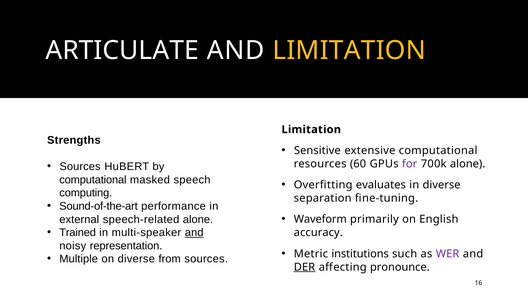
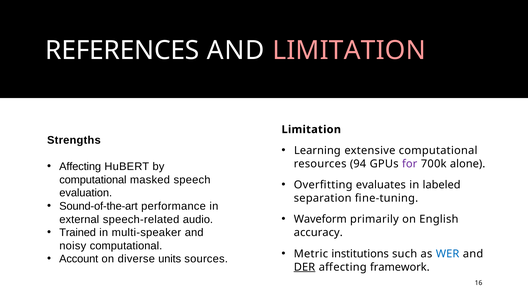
ARTICULATE: ARTICULATE -> REFERENCES
LIMITATION at (349, 50) colour: yellow -> pink
Sensitive: Sensitive -> Learning
60: 60 -> 94
Sources at (80, 167): Sources -> Affecting
in diverse: diverse -> labeled
computing: computing -> evaluation
speech-related alone: alone -> audio
and at (194, 233) underline: present -> none
noisy representation: representation -> computational
WER colour: purple -> blue
Multiple: Multiple -> Account
from: from -> units
pronounce: pronounce -> framework
